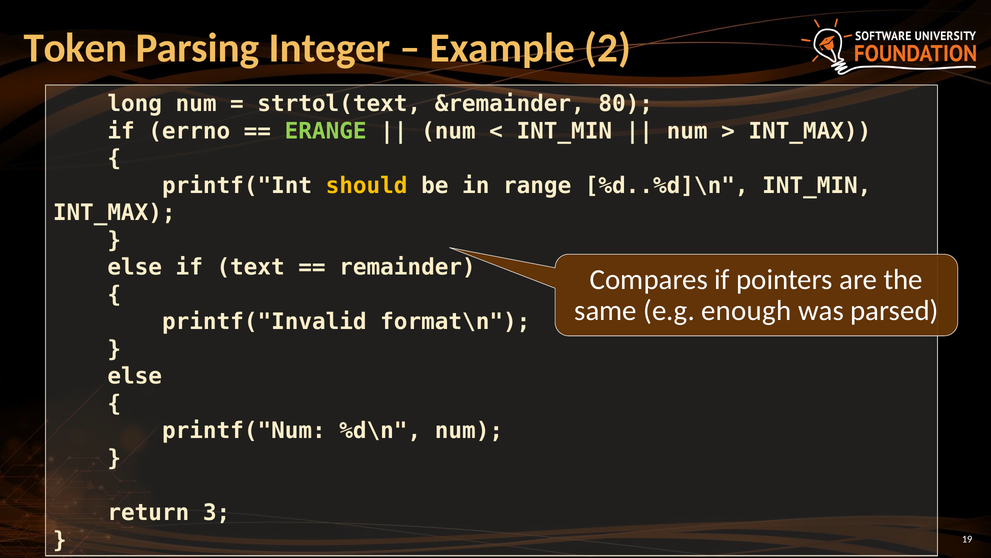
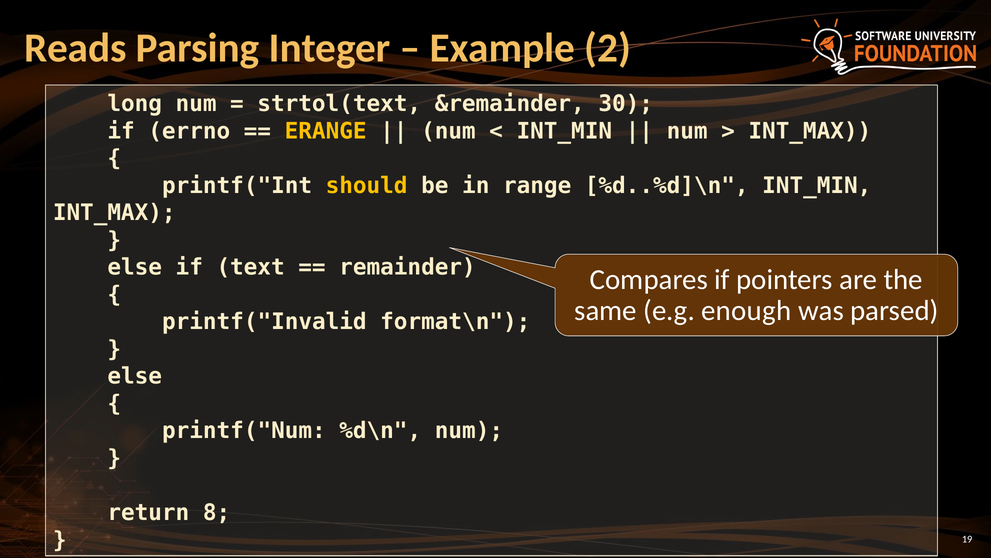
Token: Token -> Reads
80: 80 -> 30
ERANGE colour: light green -> yellow
3: 3 -> 8
